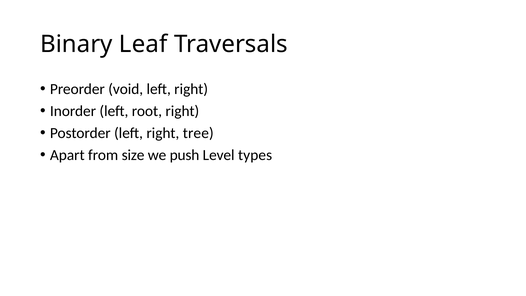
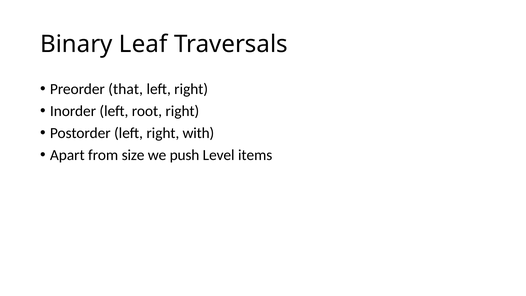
void: void -> that
tree: tree -> with
types: types -> items
